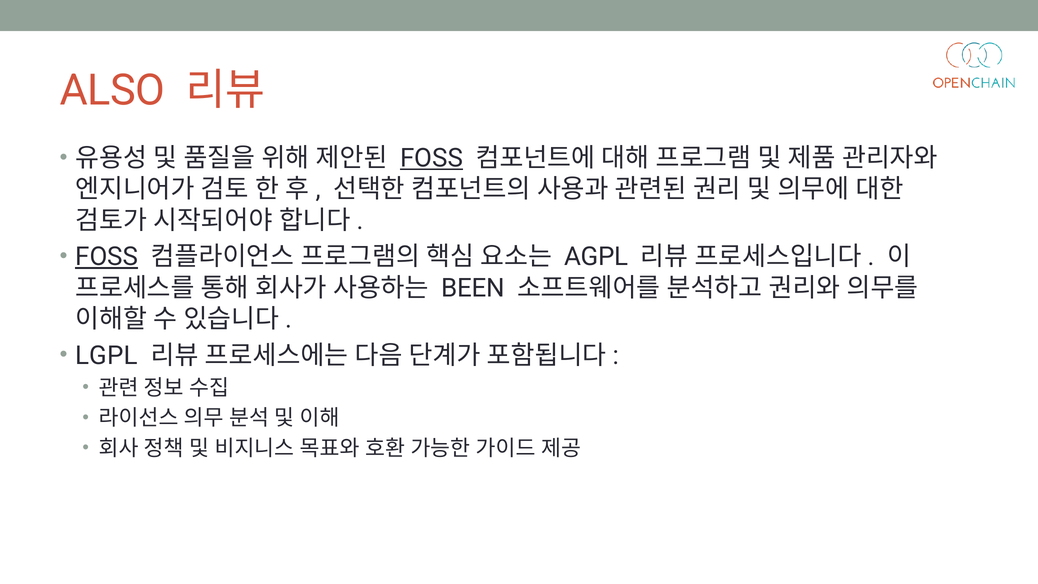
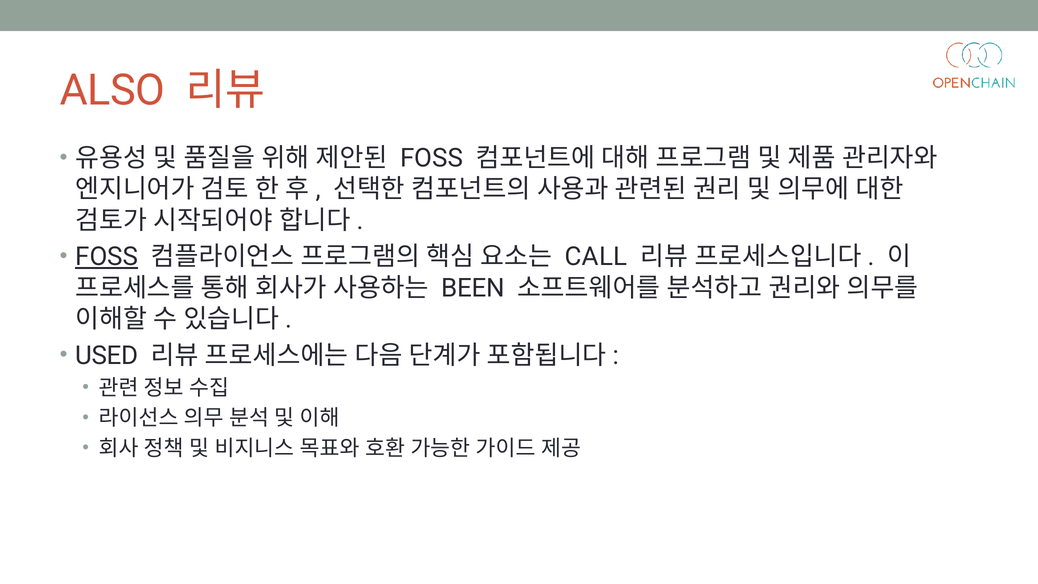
FOSS at (432, 158) underline: present -> none
AGPL: AGPL -> CALL
LGPL: LGPL -> USED
